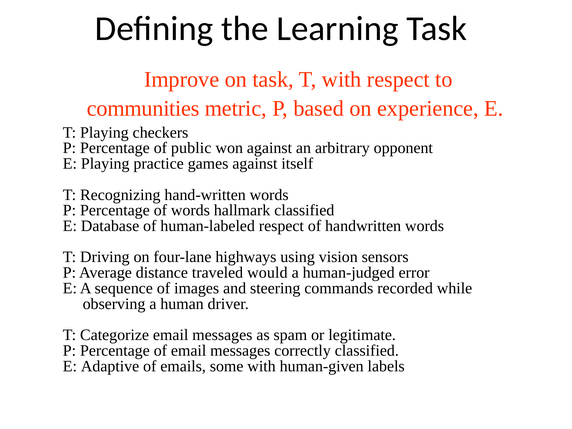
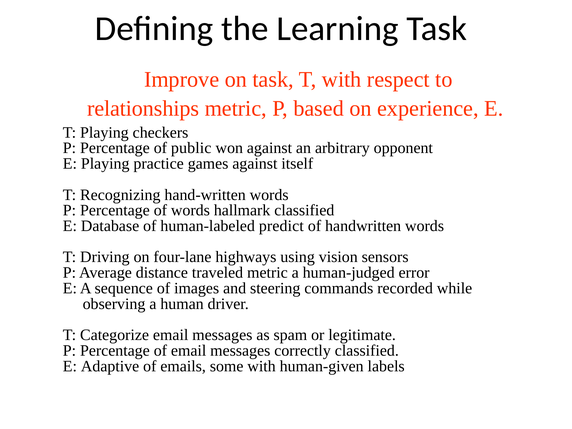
communities: communities -> relationships
human-labeled respect: respect -> predict
traveled would: would -> metric
